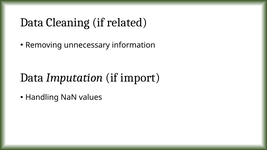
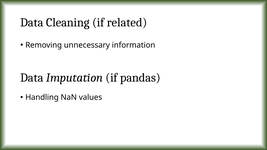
import: import -> pandas
